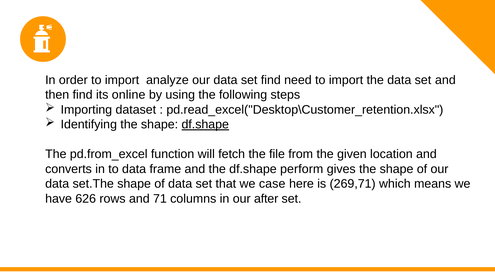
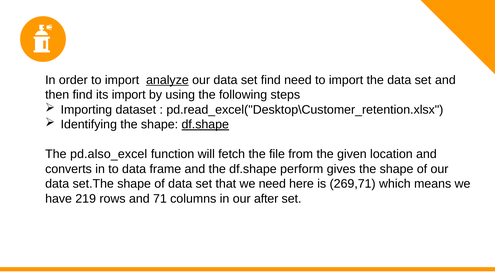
analyze underline: none -> present
its online: online -> import
pd.from_excel: pd.from_excel -> pd.also_excel
we case: case -> need
626: 626 -> 219
